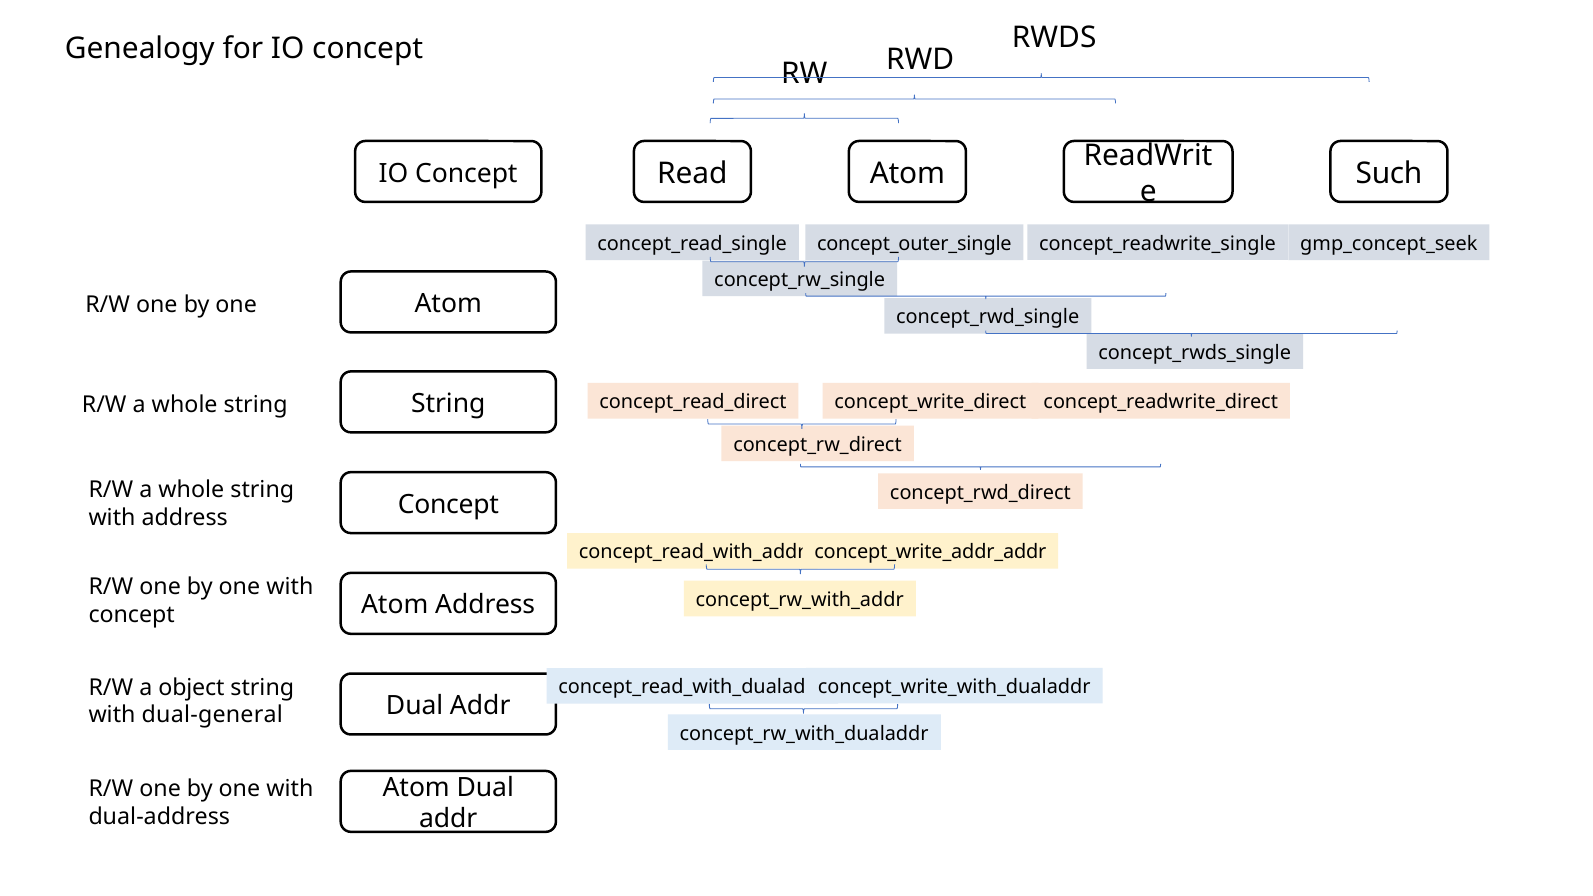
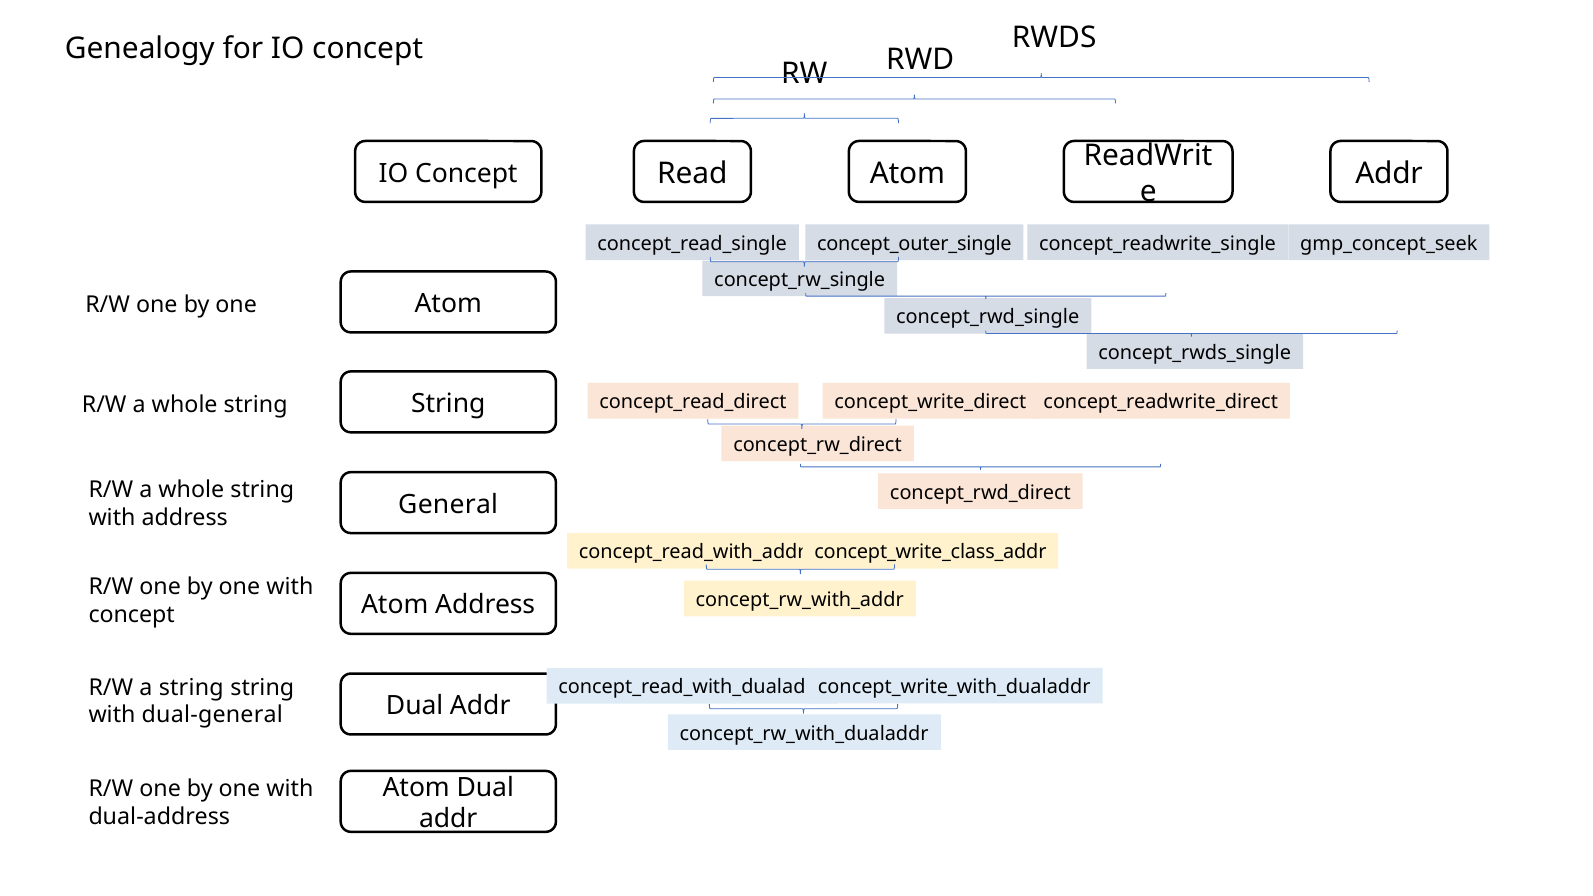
Such at (1389, 174): Such -> Addr
Concept at (448, 504): Concept -> General
concept_write_addr_addr: concept_write_addr_addr -> concept_write_class_addr
a object: object -> string
